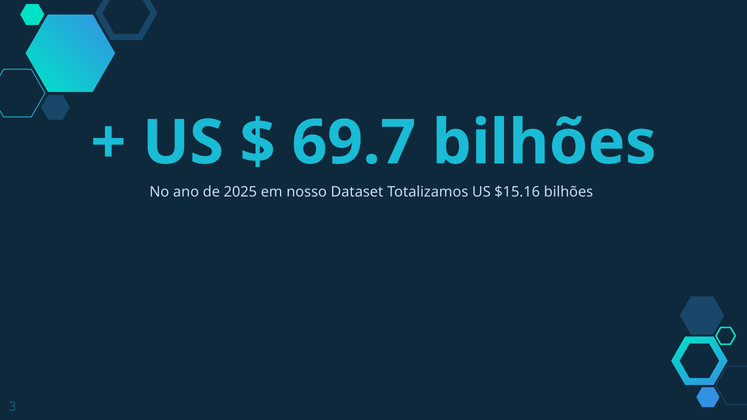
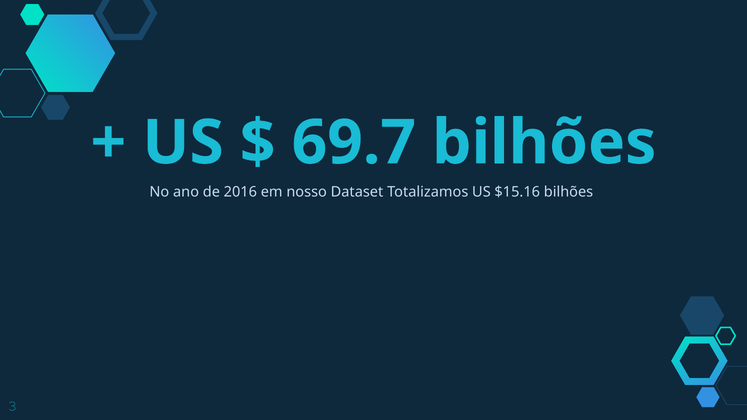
2025: 2025 -> 2016
